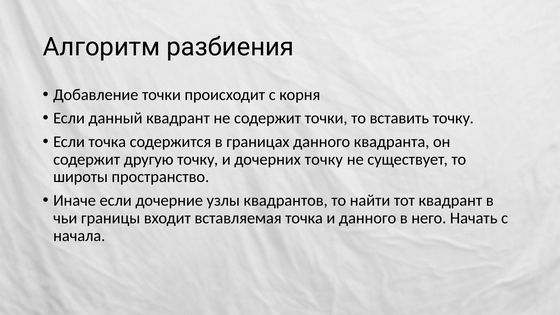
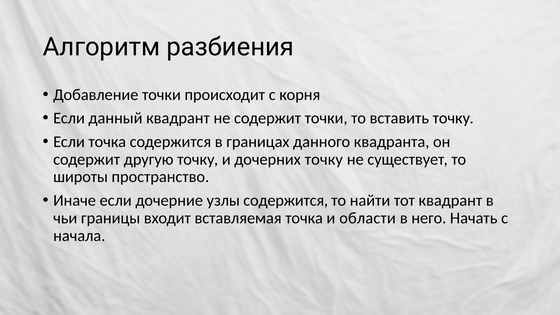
узлы квадрантов: квадрантов -> содержится
и данного: данного -> области
